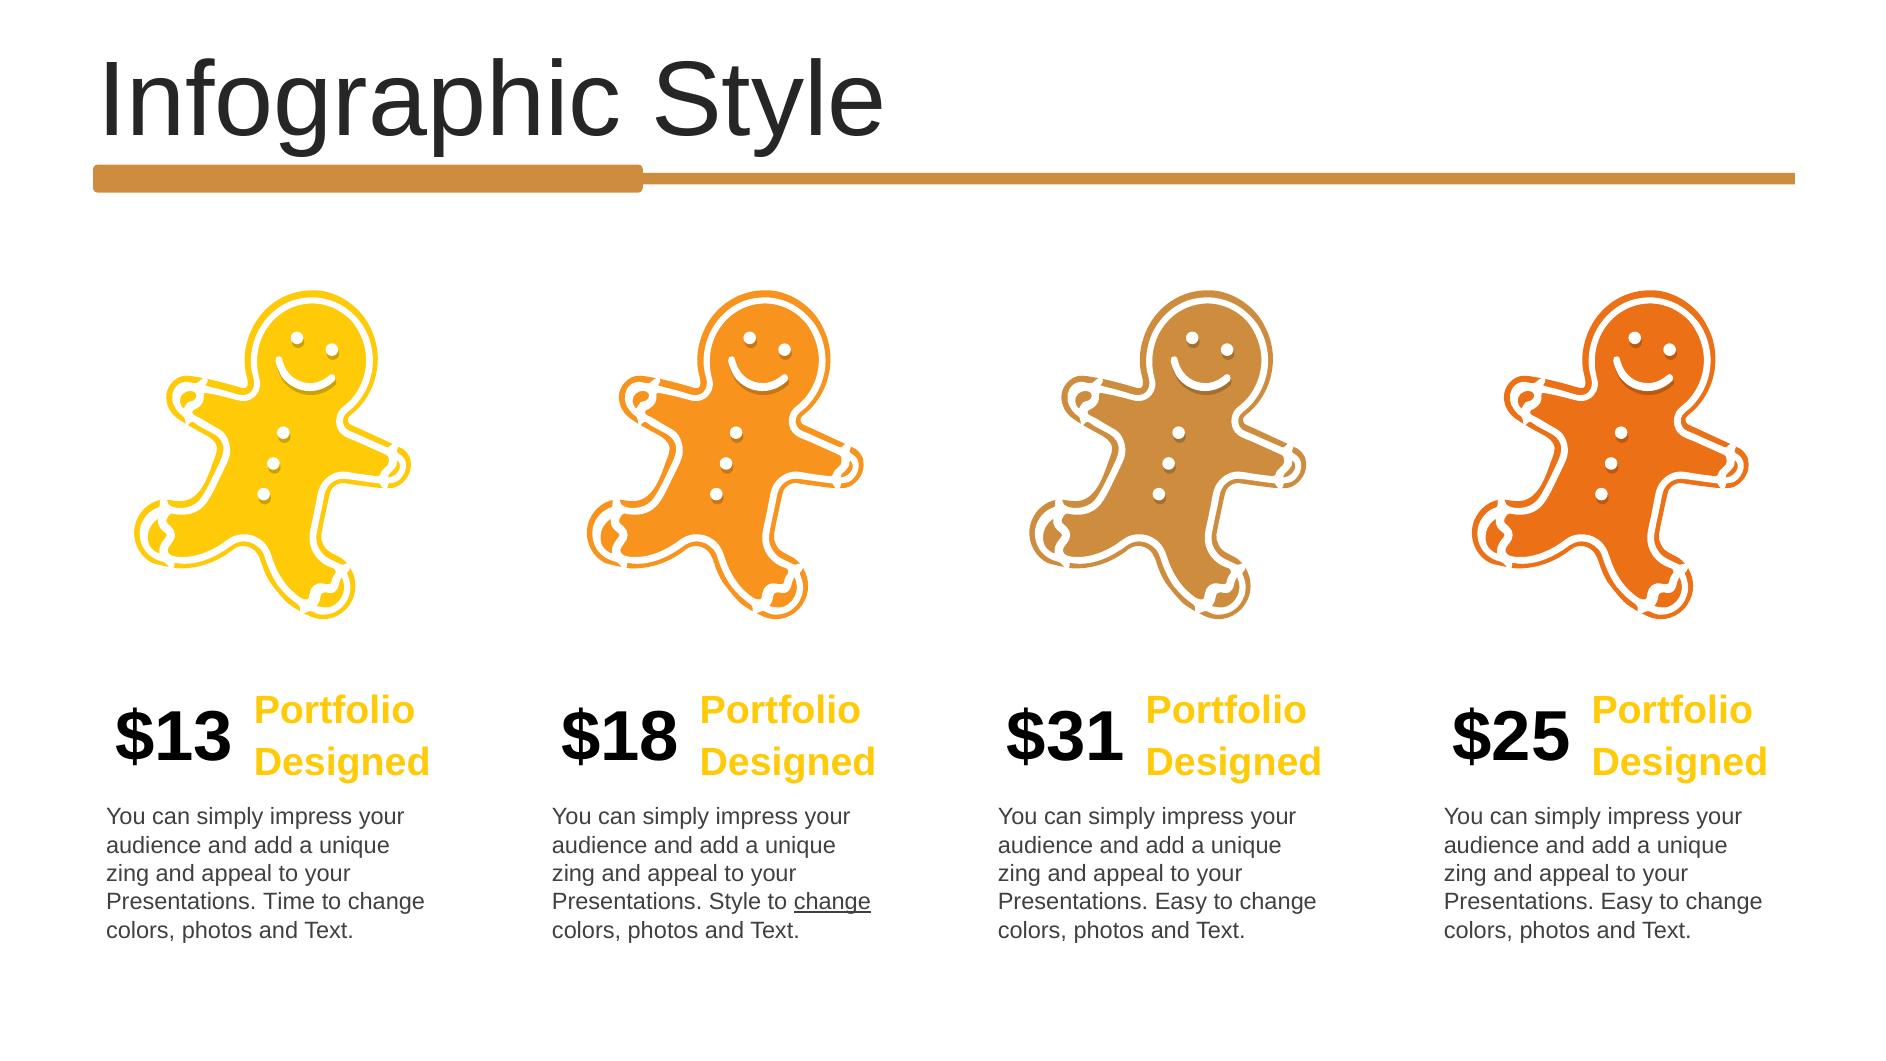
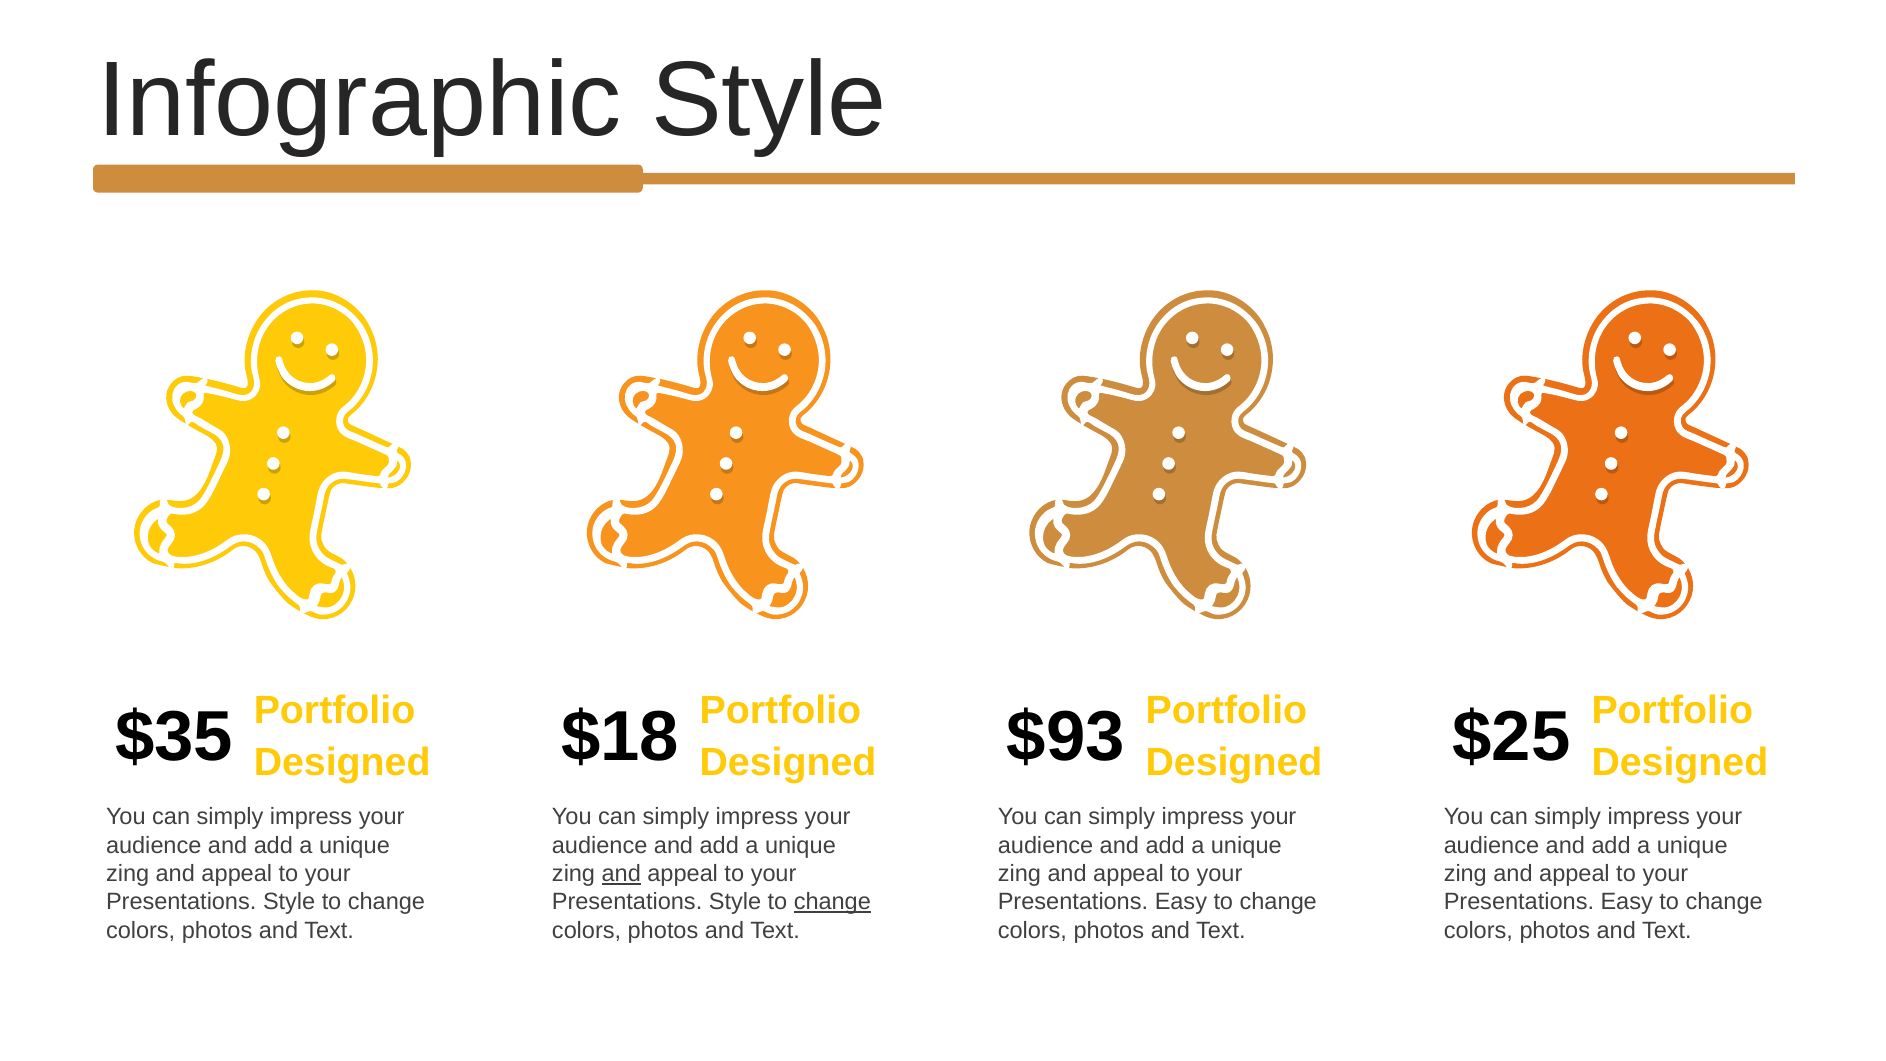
$13: $13 -> $35
$31: $31 -> $93
and at (621, 874) underline: none -> present
Time at (289, 902): Time -> Style
